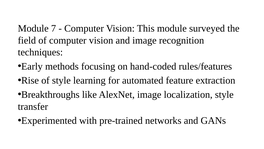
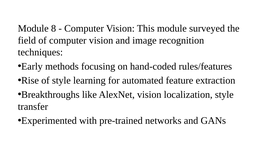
7: 7 -> 8
AlexNet image: image -> vision
